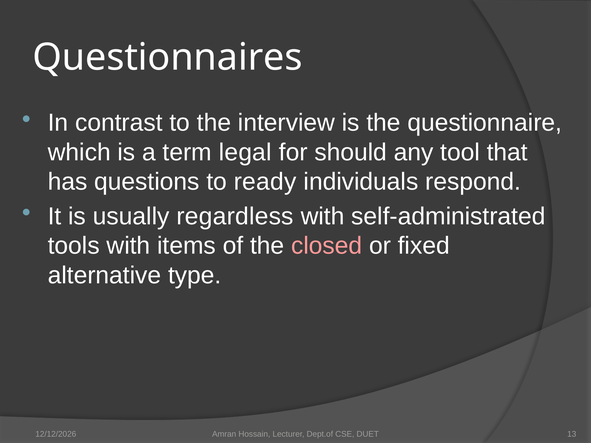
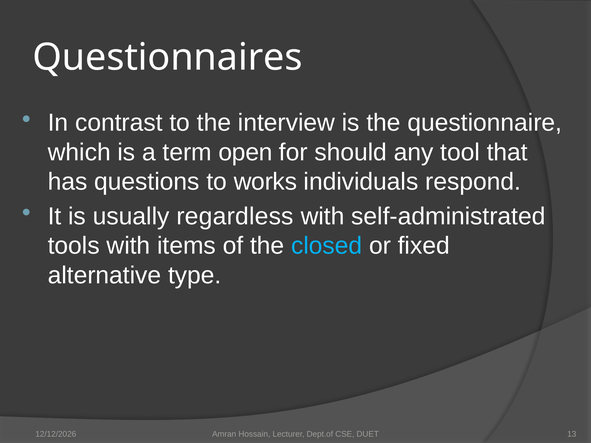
legal: legal -> open
ready: ready -> works
closed colour: pink -> light blue
